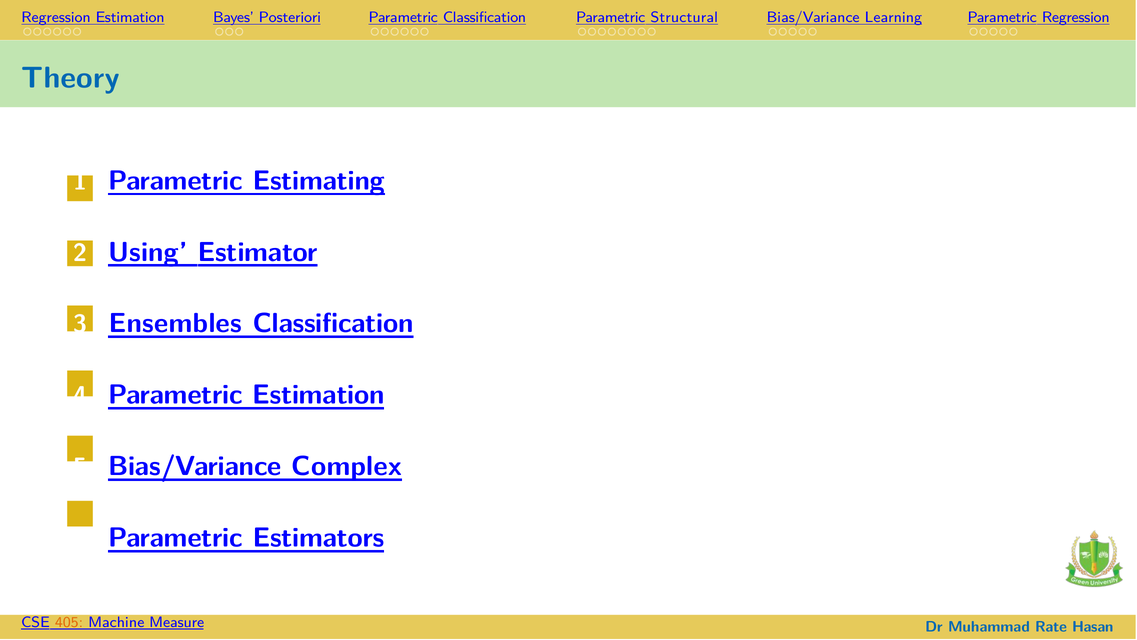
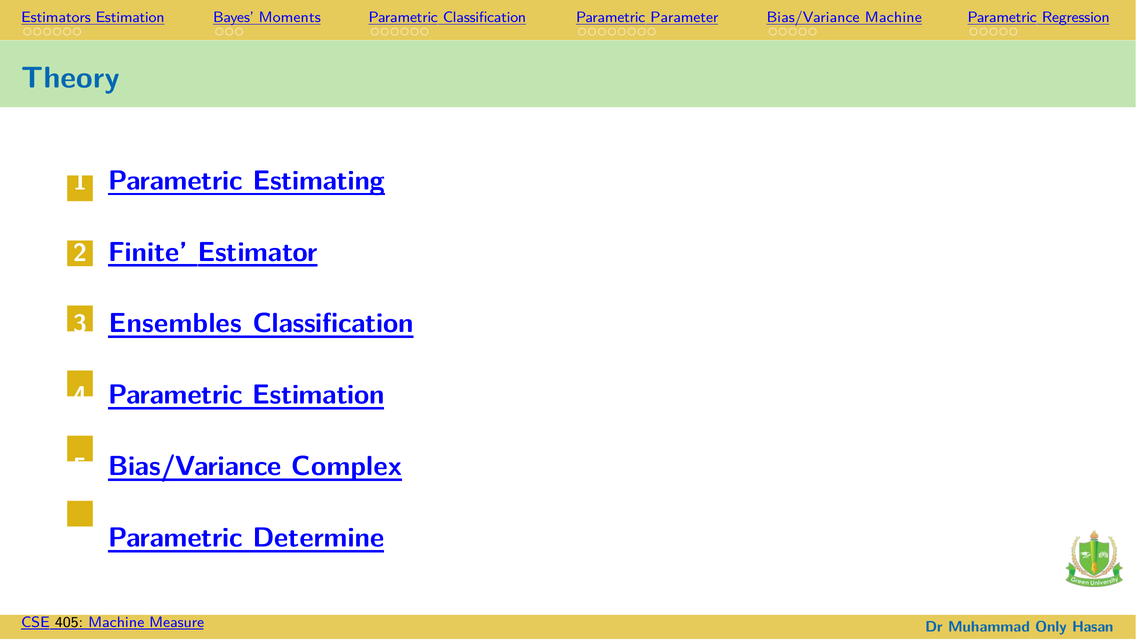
Regression at (56, 17): Regression -> Estimators
Posteriori: Posteriori -> Moments
Structural: Structural -> Parameter
Bias/Variance Learning: Learning -> Machine
Using: Using -> Finite
Estimators: Estimators -> Determine
405 colour: orange -> black
Rate: Rate -> Only
